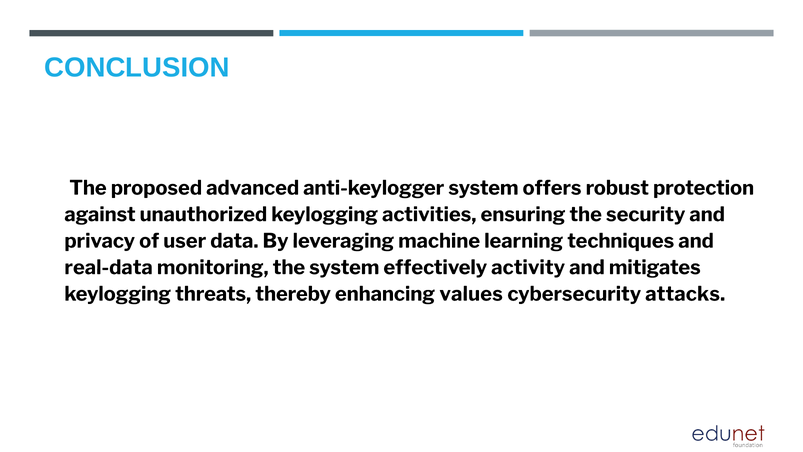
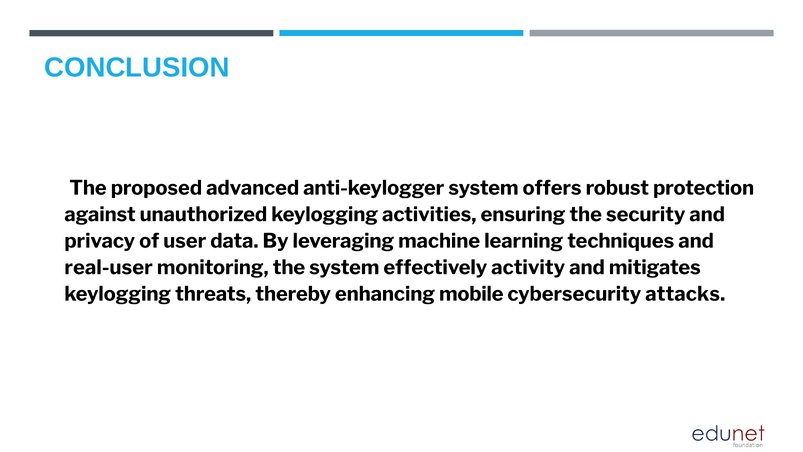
real-data: real-data -> real-user
values: values -> mobile
